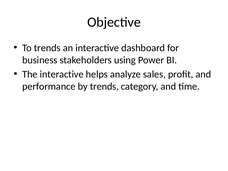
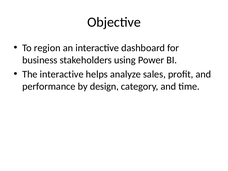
To trends: trends -> region
by trends: trends -> design
